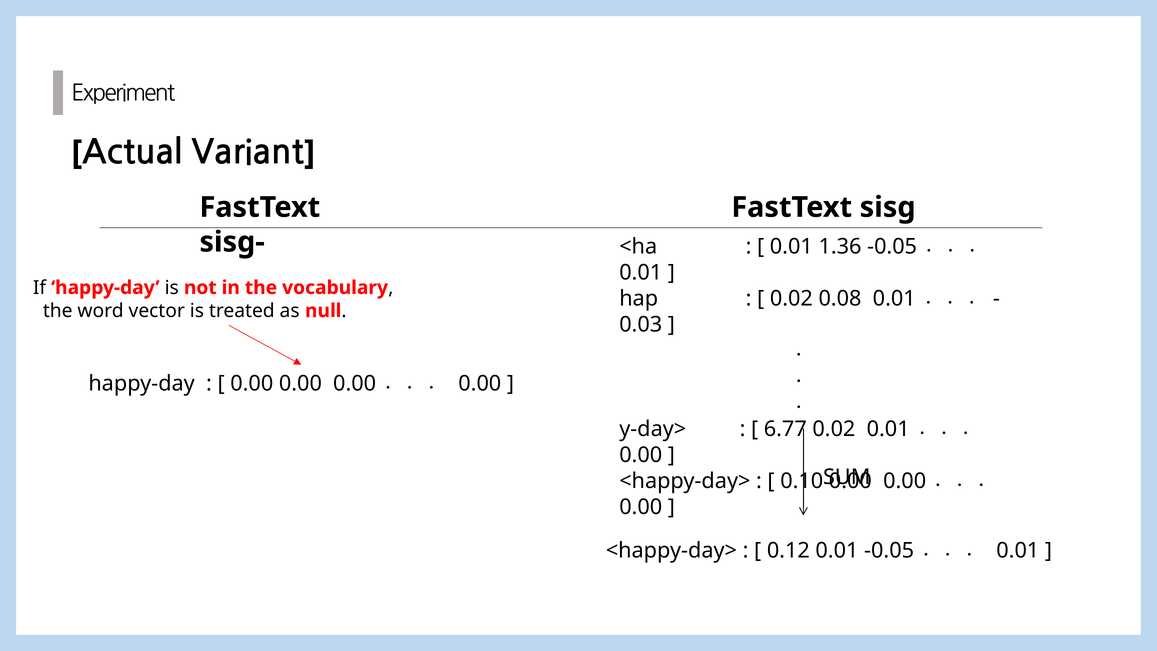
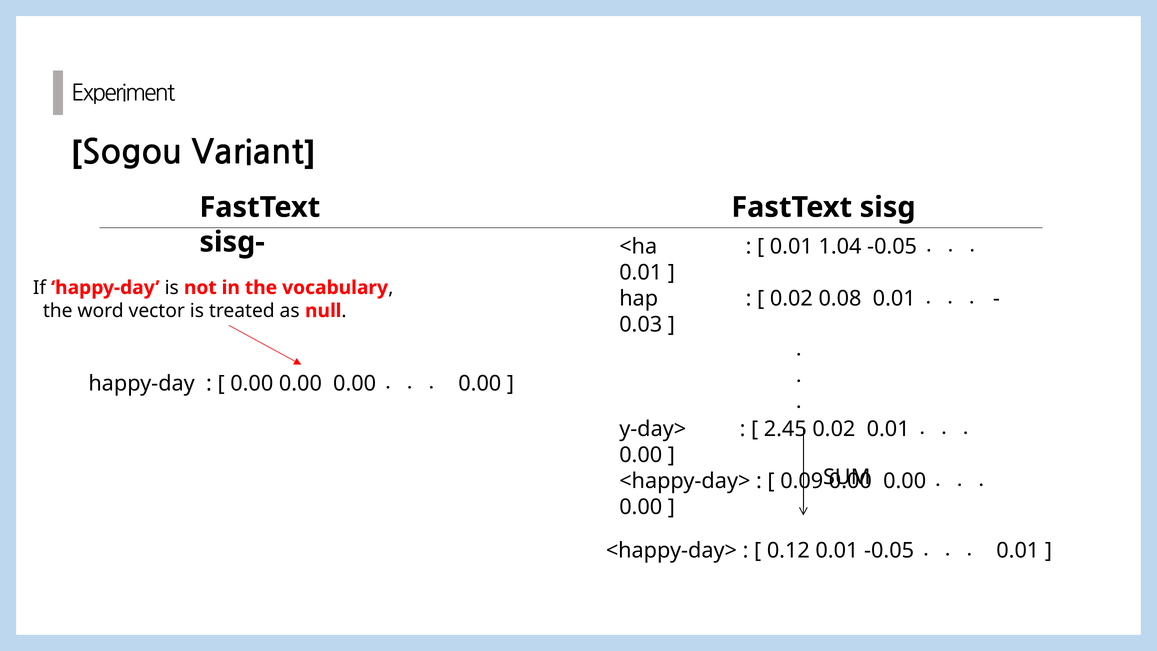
Actual: Actual -> Sogou
1.36: 1.36 -> 1.04
6.77: 6.77 -> 2.45
0.10: 0.10 -> 0.09
